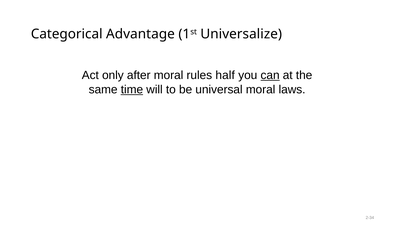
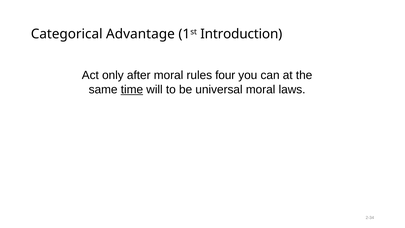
Universalize: Universalize -> Introduction
half: half -> four
can underline: present -> none
